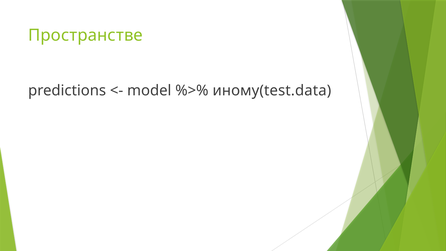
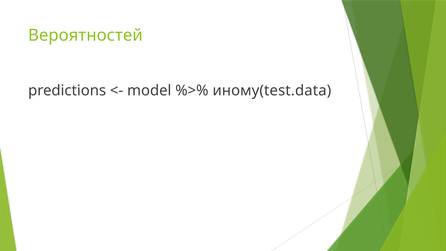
Пространстве: Пространстве -> Вероятностей
